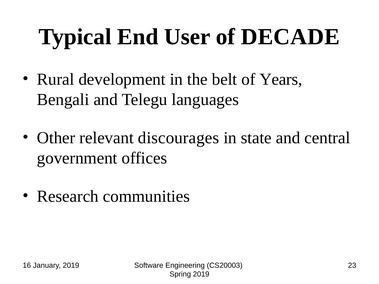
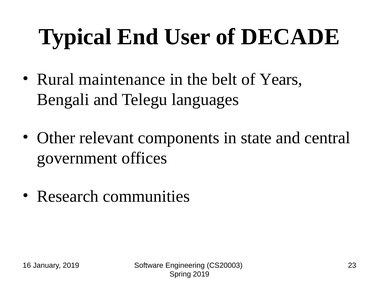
development: development -> maintenance
discourages: discourages -> components
